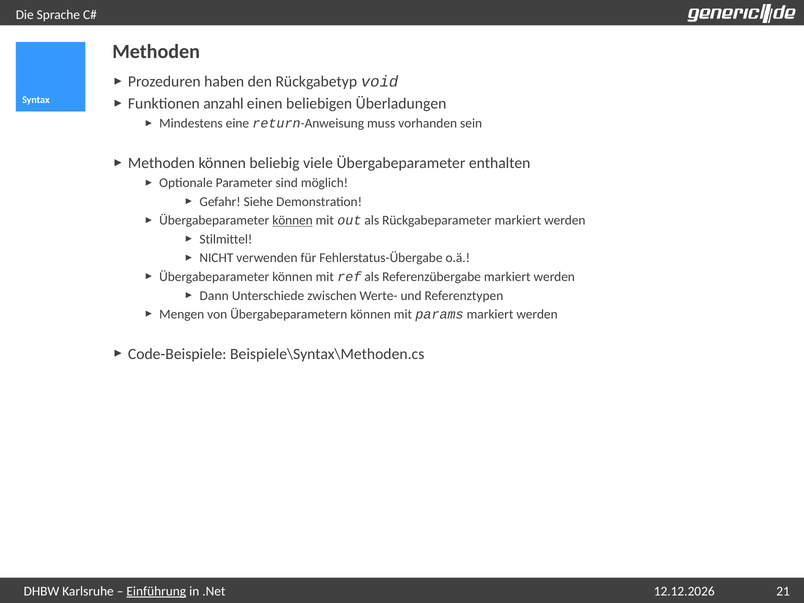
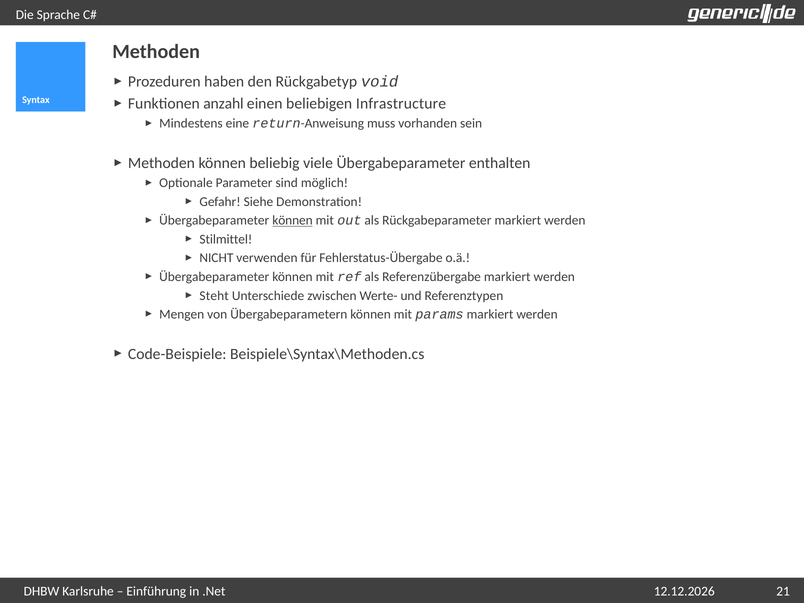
Überladungen: Überladungen -> Infrastructure
Dann: Dann -> Steht
Einführung underline: present -> none
